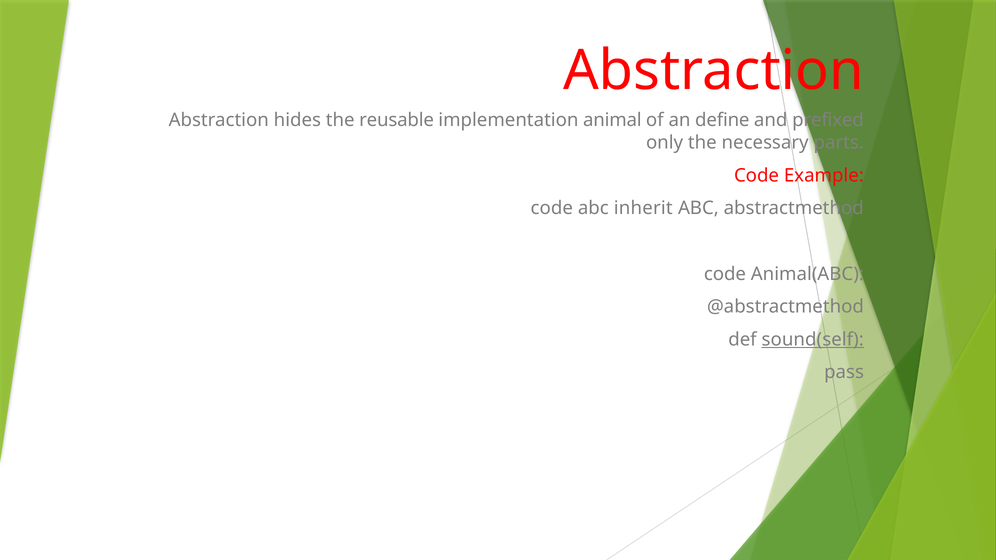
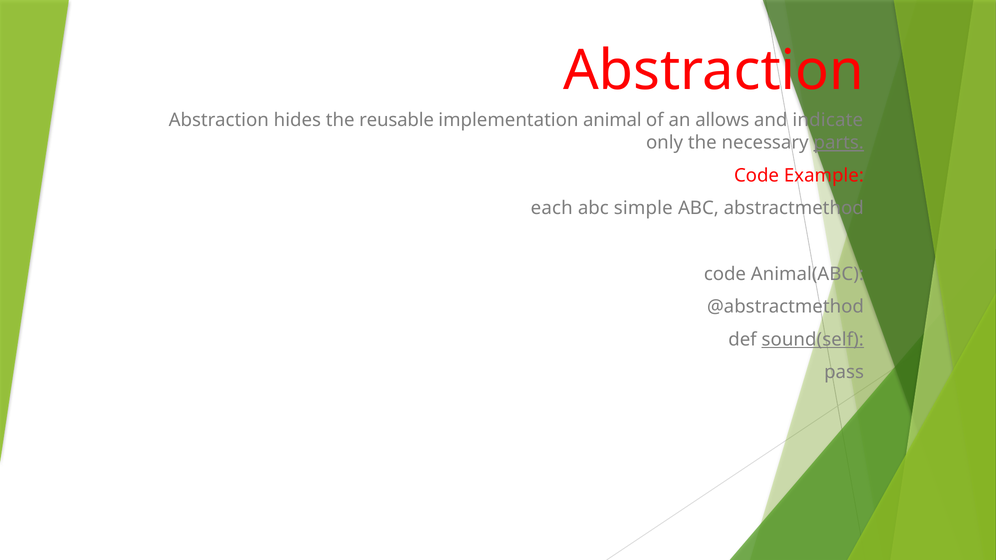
define: define -> allows
prefixed: prefixed -> indicate
parts underline: none -> present
code at (552, 208): code -> each
inherit: inherit -> simple
